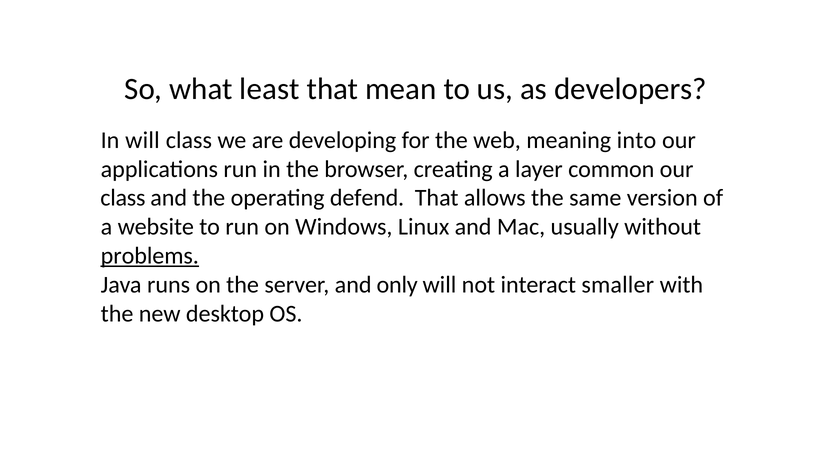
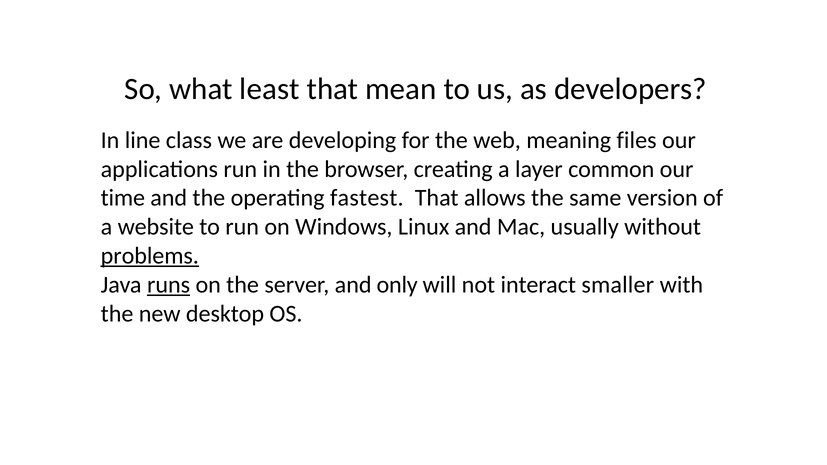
In will: will -> line
into: into -> files
class at (123, 198): class -> time
defend: defend -> fastest
runs underline: none -> present
